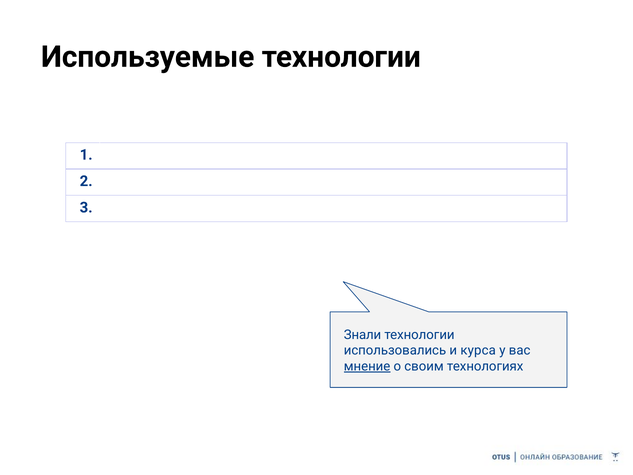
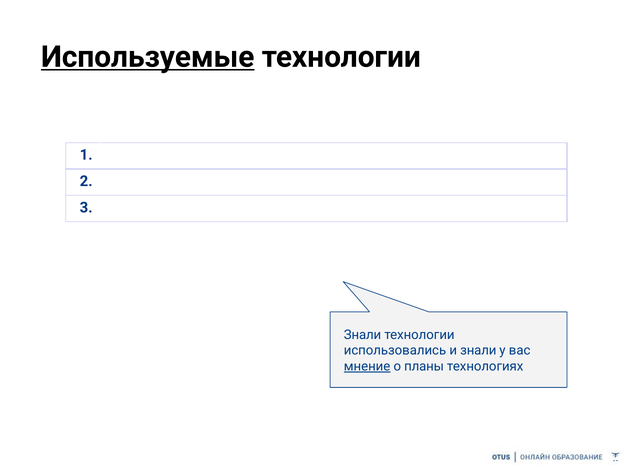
Используемые underline: none -> present
и курса: курса -> знали
своим: своим -> планы
